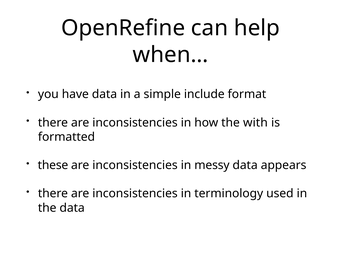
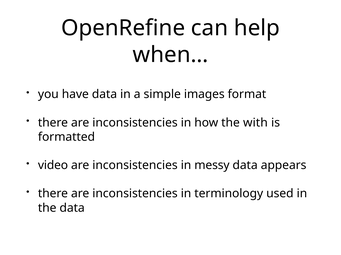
include: include -> images
these: these -> video
